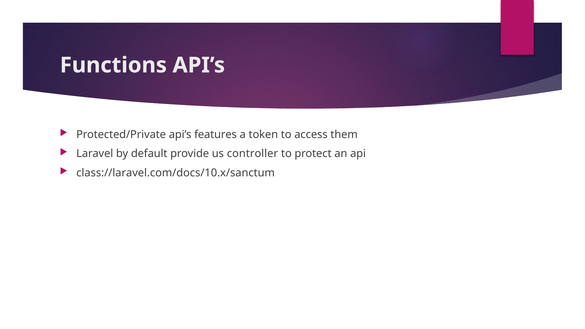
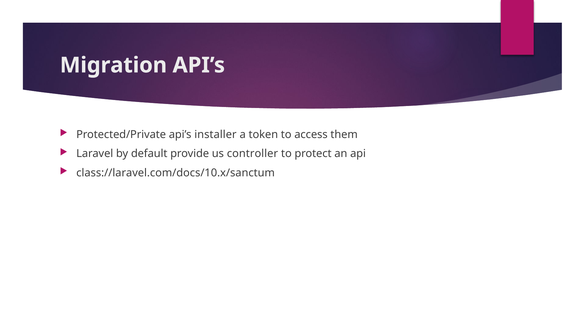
Functions: Functions -> Migration
features: features -> installer
